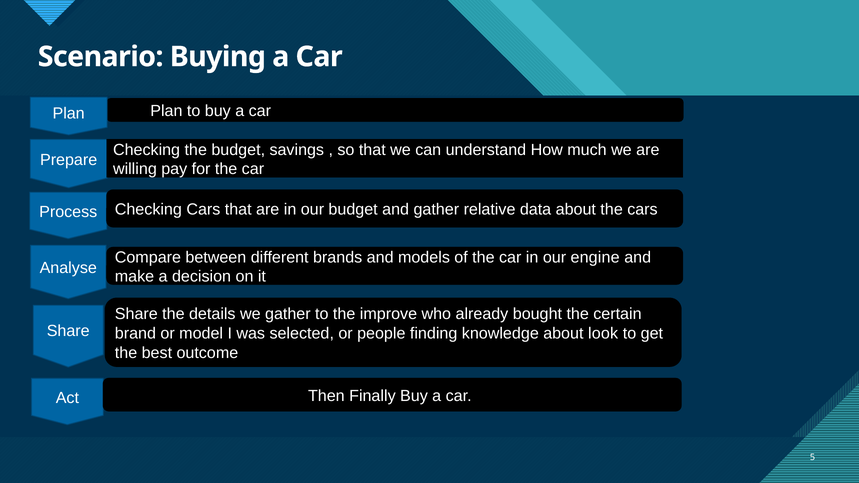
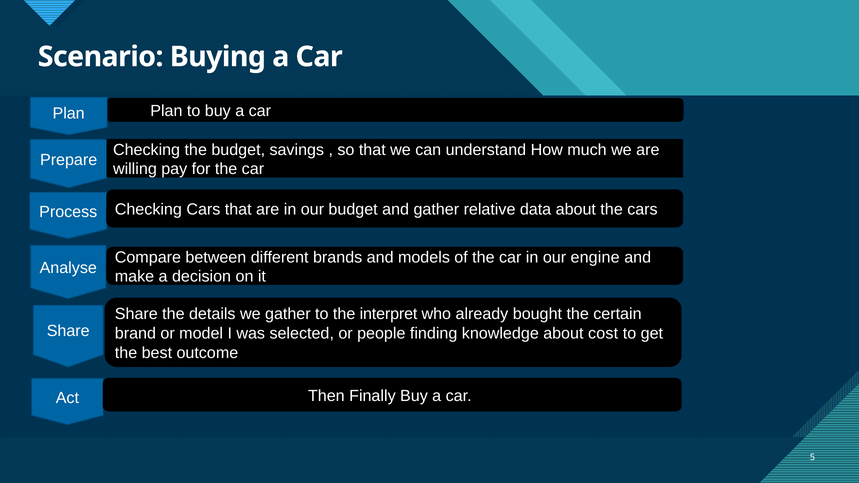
improve: improve -> interpret
look: look -> cost
